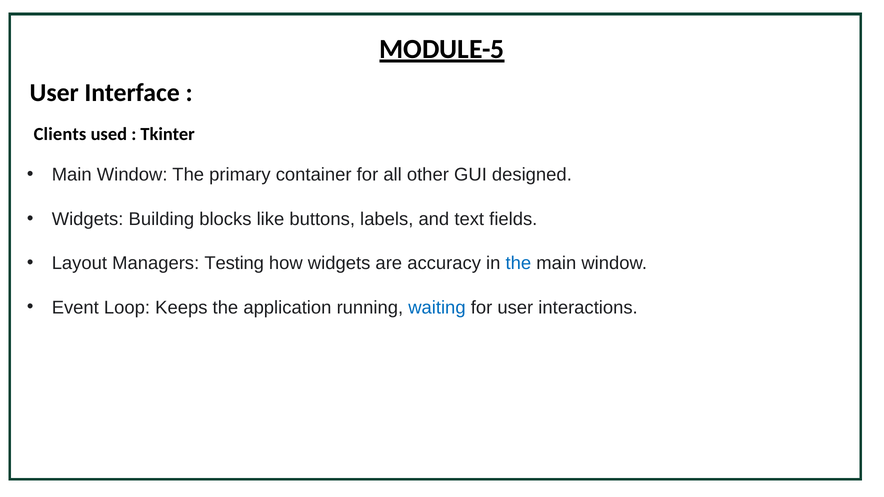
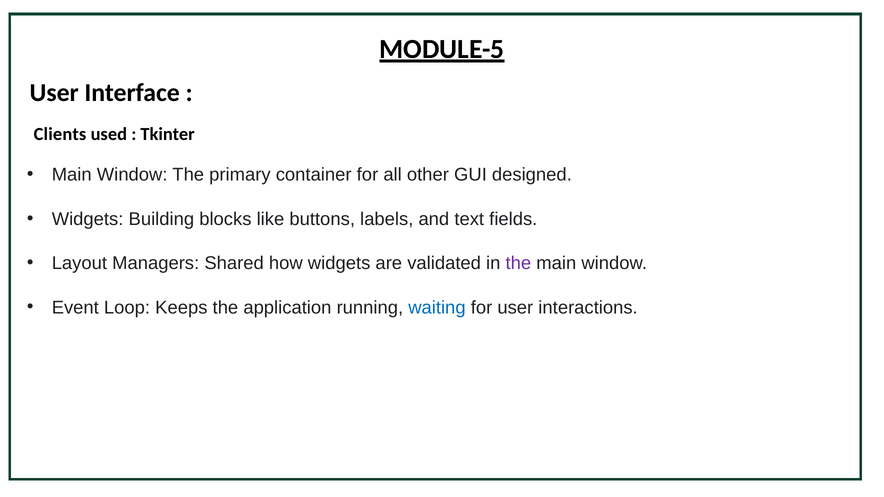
Testing: Testing -> Shared
accuracy: accuracy -> validated
the at (518, 263) colour: blue -> purple
